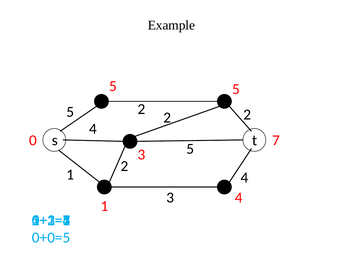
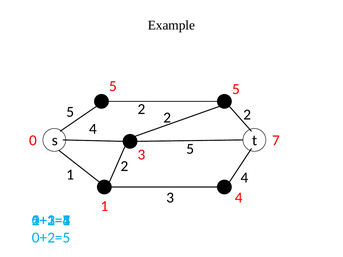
0+0=5: 0+0=5 -> 0+2=5
